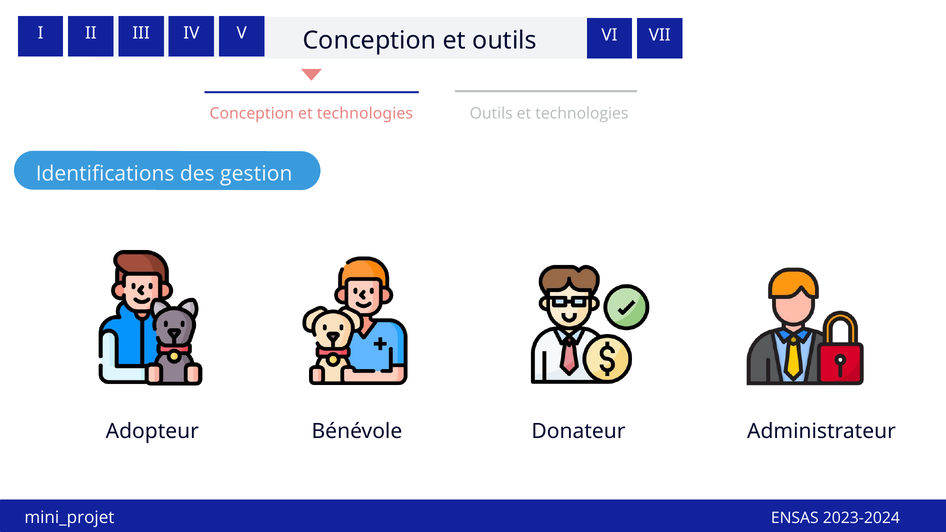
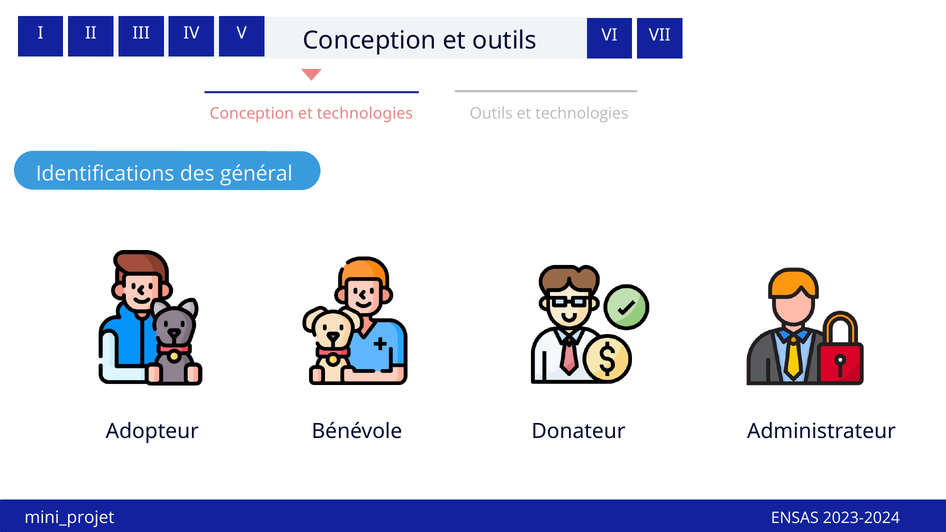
gestion: gestion -> général
